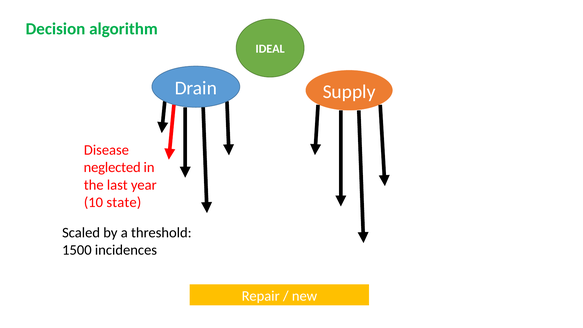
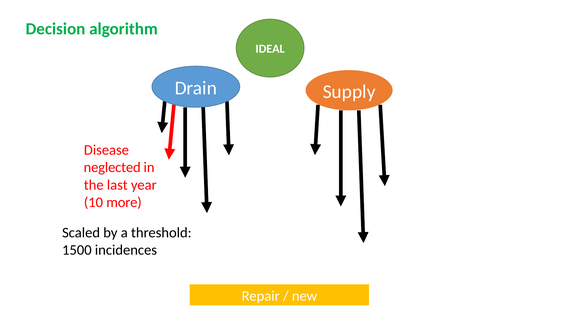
state: state -> more
